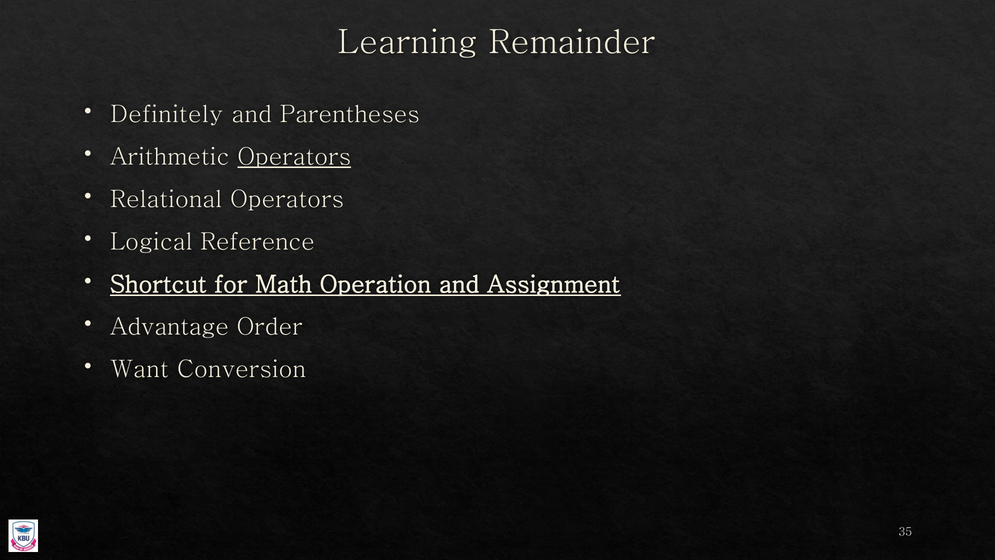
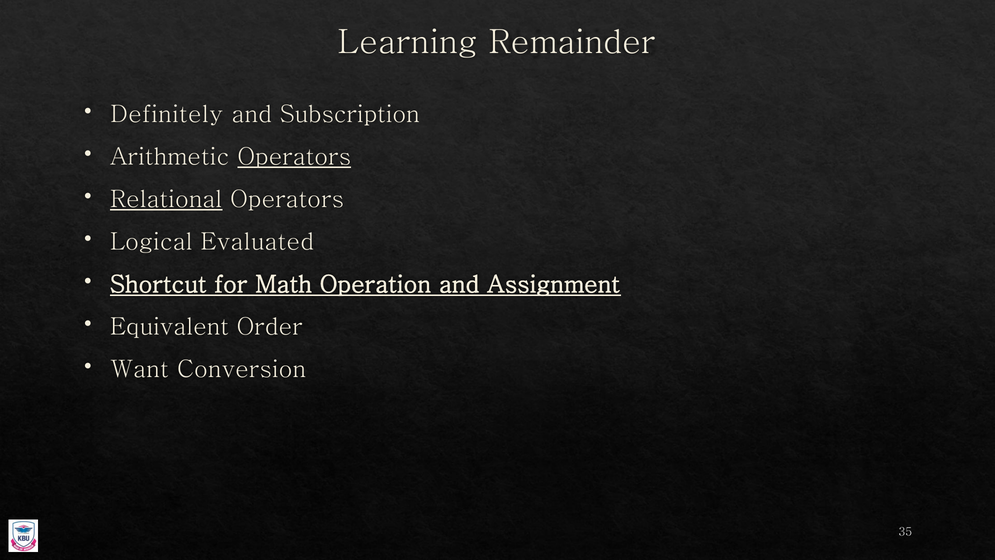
Parentheses: Parentheses -> Subscription
Relational underline: none -> present
Reference: Reference -> Evaluated
Advantage: Advantage -> Equivalent
